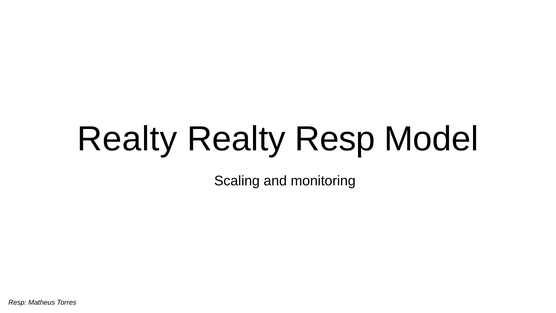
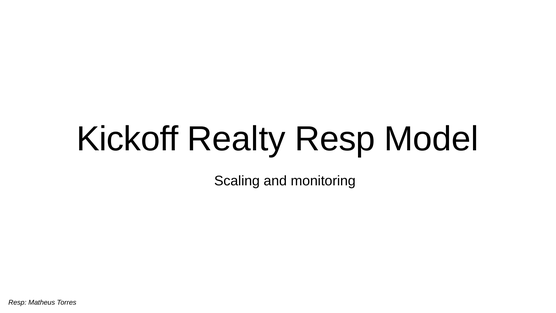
Realty at (127, 139): Realty -> Kickoff
